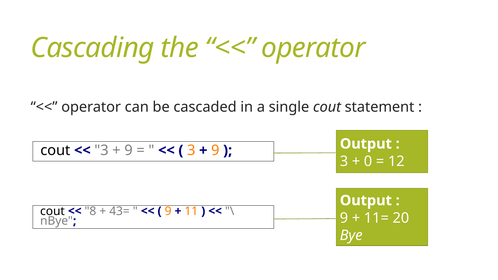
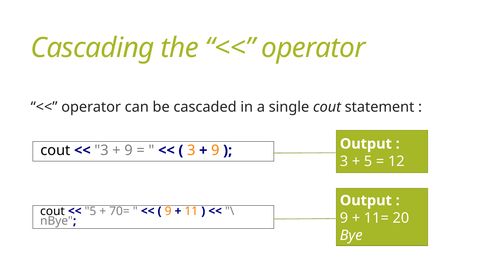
0 at (368, 161): 0 -> 5
8 at (90, 211): 8 -> 5
43=: 43= -> 70=
